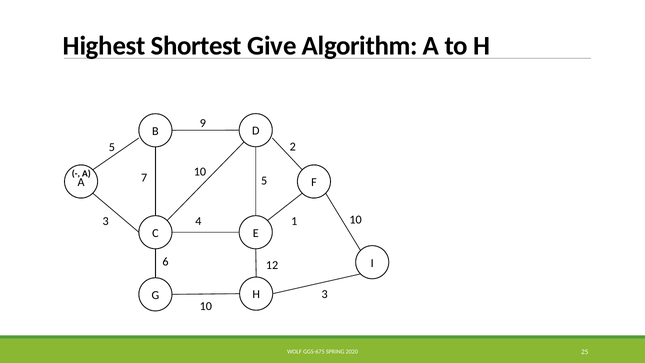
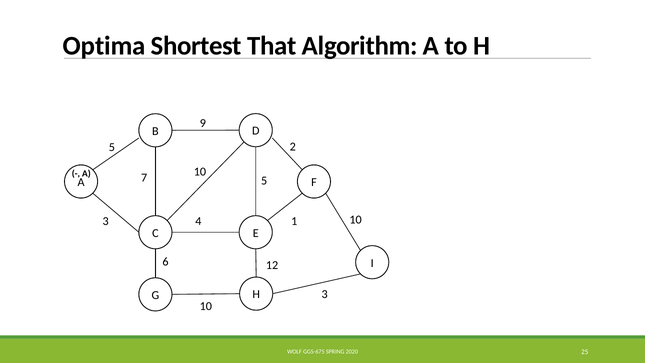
Highest: Highest -> Optima
Give: Give -> That
